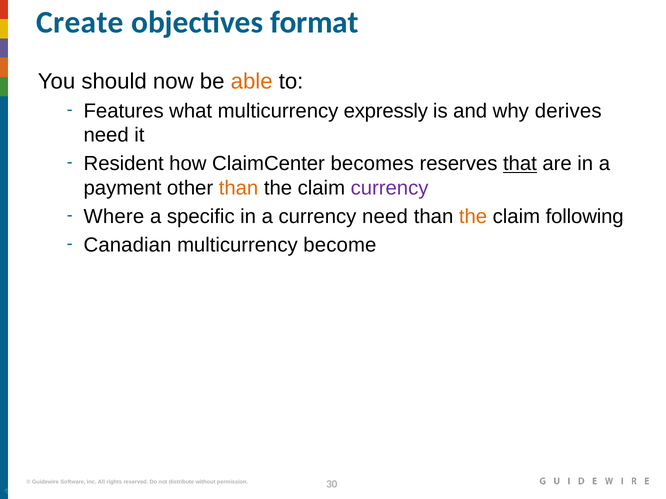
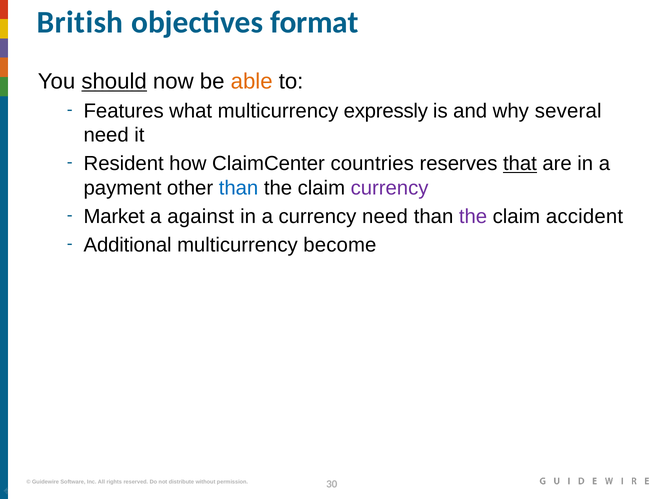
Create: Create -> British
should underline: none -> present
derives: derives -> several
becomes: becomes -> countries
than at (239, 188) colour: orange -> blue
Where: Where -> Market
specific: specific -> against
the at (473, 217) colour: orange -> purple
following: following -> accident
Canadian: Canadian -> Additional
